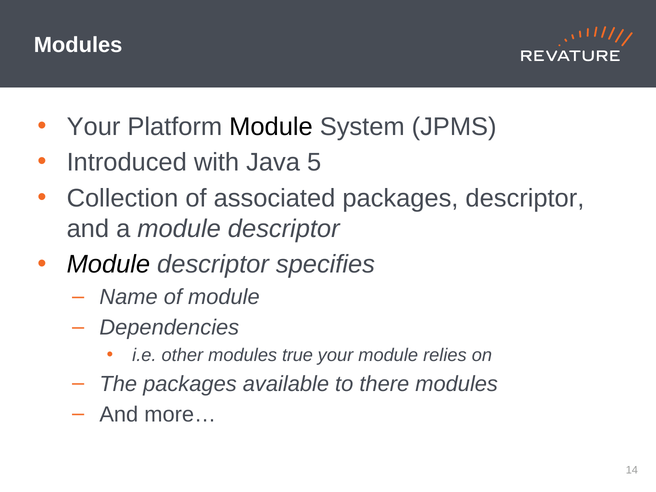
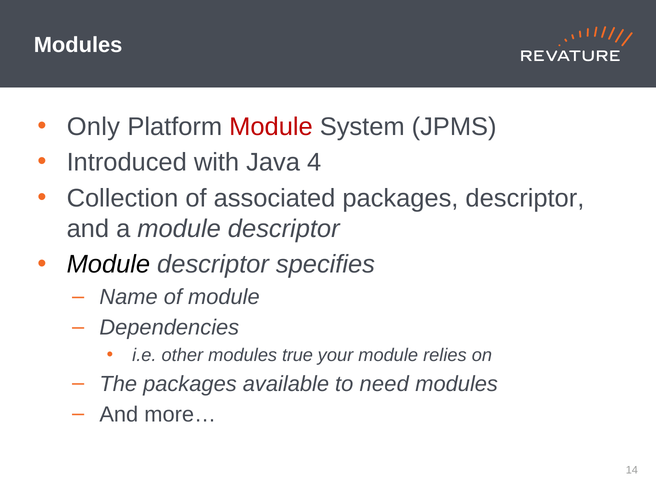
Your at (94, 127): Your -> Only
Module at (271, 127) colour: black -> red
5: 5 -> 4
there: there -> need
